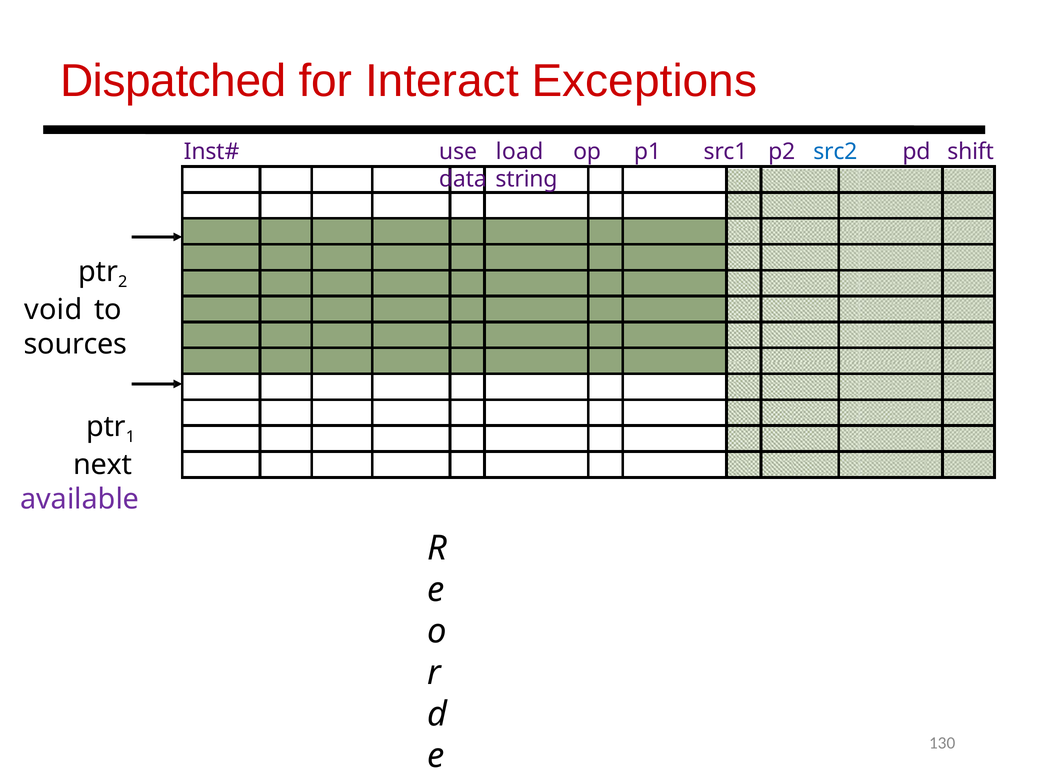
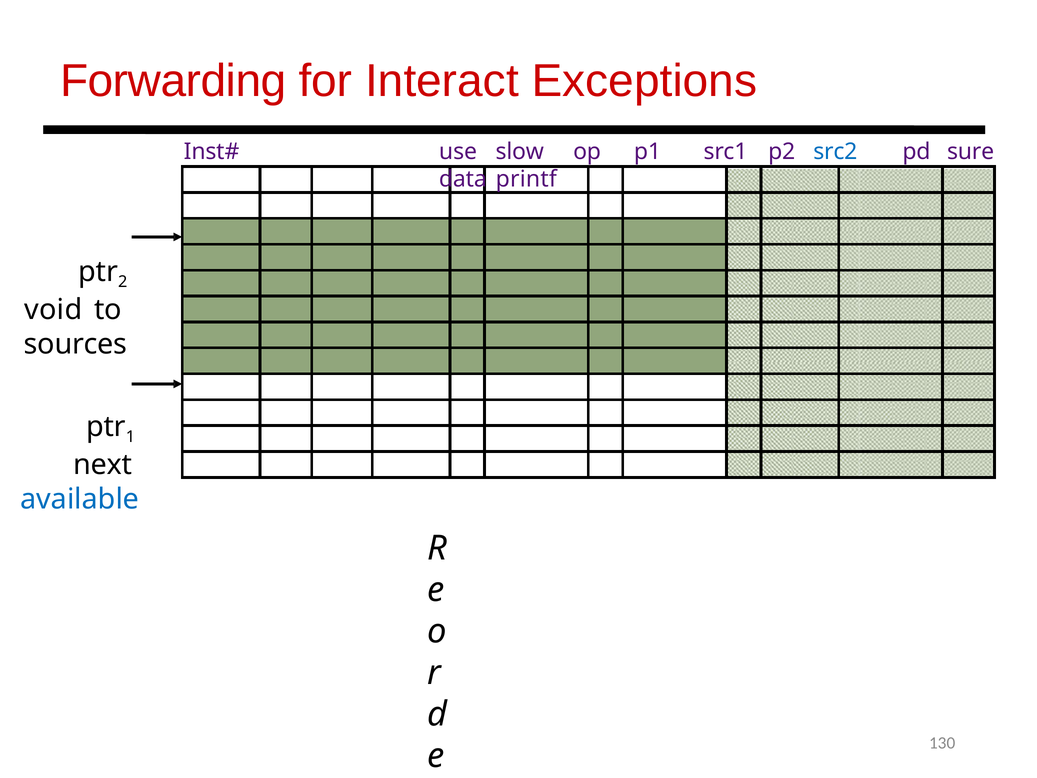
Dispatched: Dispatched -> Forwarding
load: load -> slow
shift: shift -> sure
string: string -> printf
available colour: purple -> blue
